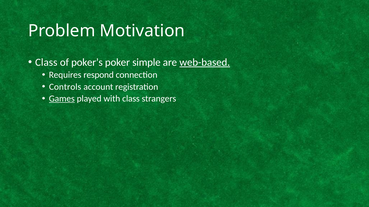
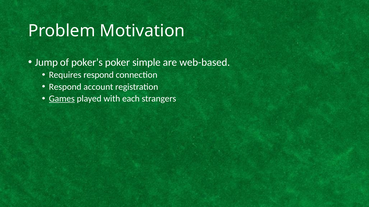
Class at (46, 62): Class -> Jump
web-based underline: present -> none
Controls at (65, 87): Controls -> Respond
with class: class -> each
